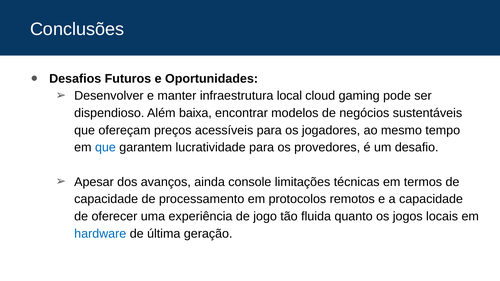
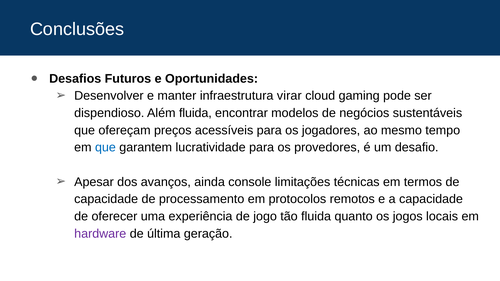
local: local -> virar
Além baixa: baixa -> fluida
hardware colour: blue -> purple
